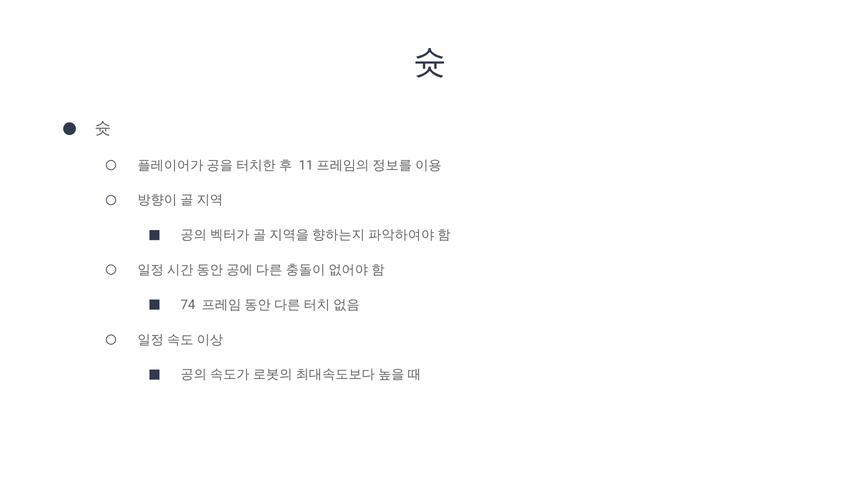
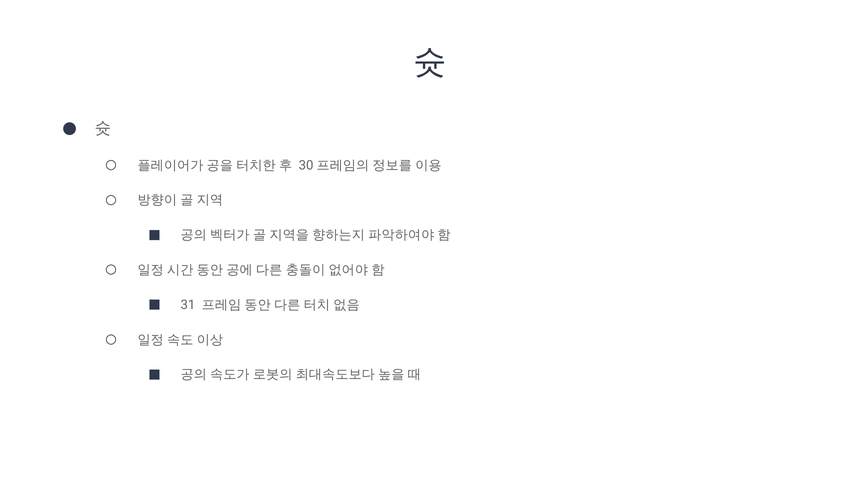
11: 11 -> 30
74: 74 -> 31
